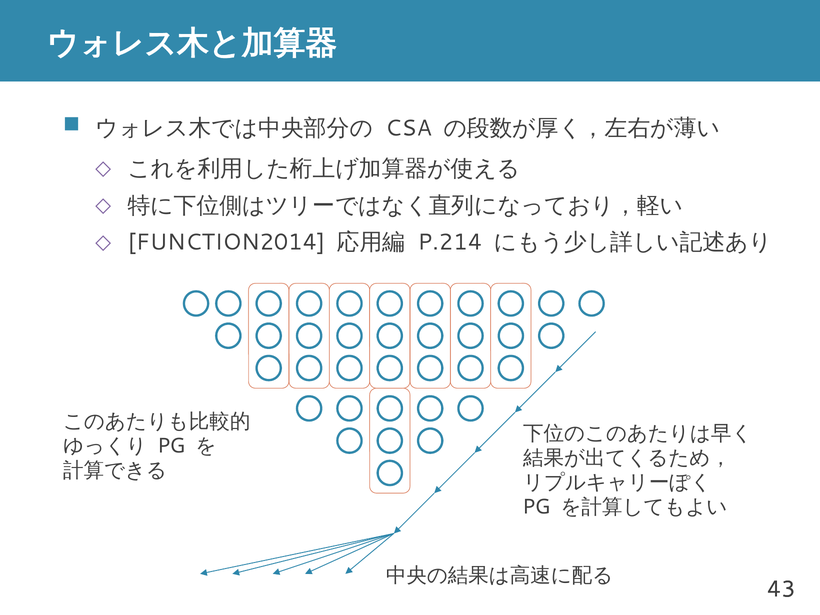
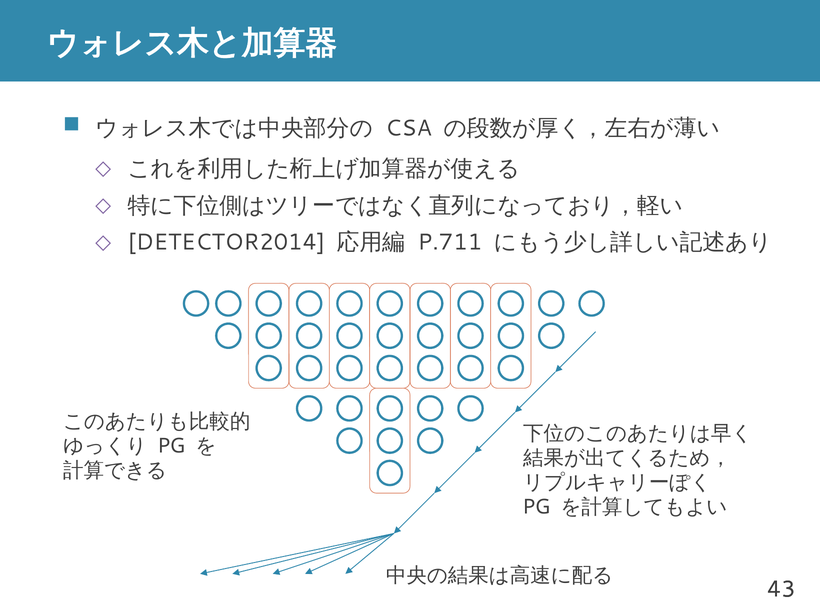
FUNCTION2014: FUNCTION2014 -> DETECTOR2014
P.214: P.214 -> P.711
